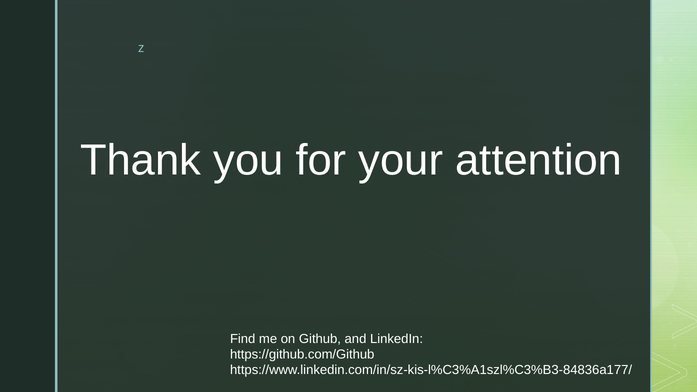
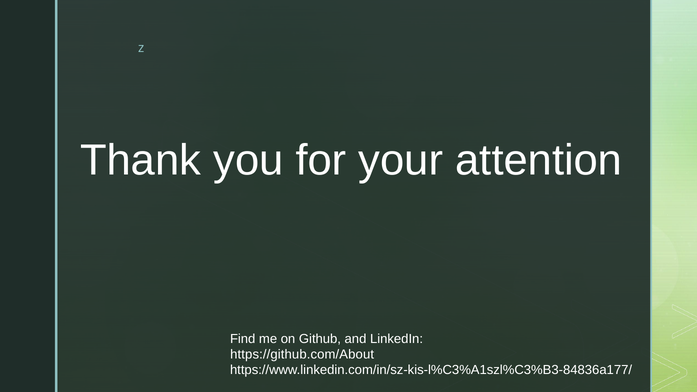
https://github.com/Github: https://github.com/Github -> https://github.com/About
